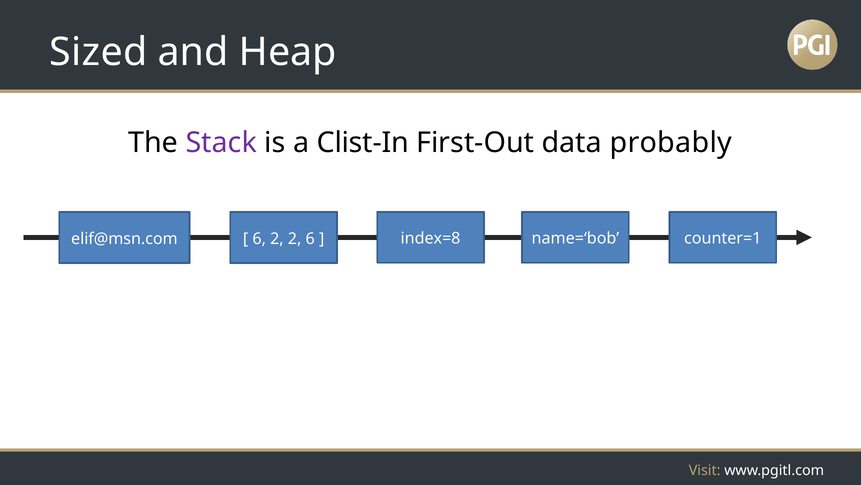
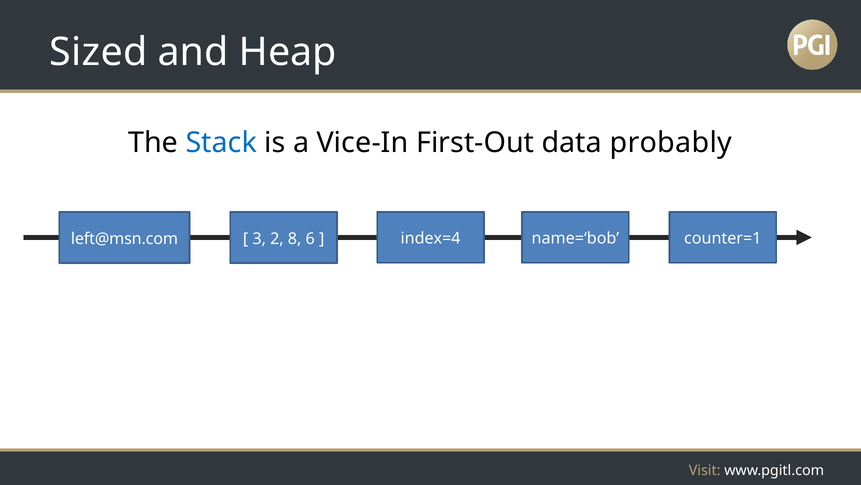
Stack colour: purple -> blue
Clist-In: Clist-In -> Vice-In
index=8: index=8 -> index=4
elif@msn.com: elif@msn.com -> left@msn.com
6 at (259, 238): 6 -> 3
2 2: 2 -> 8
